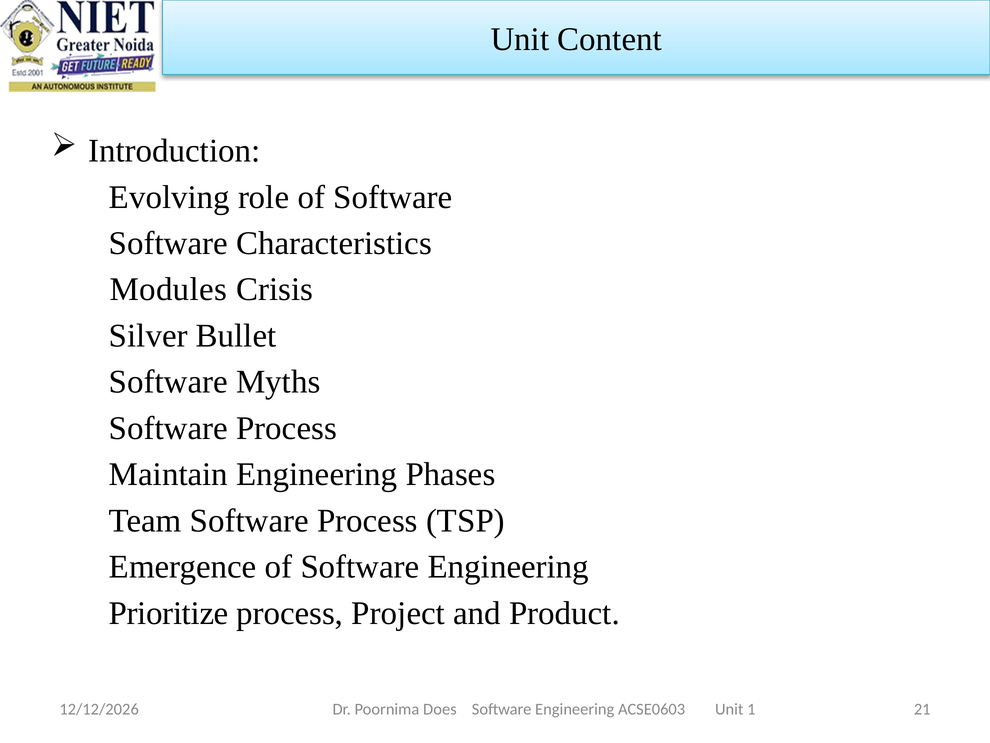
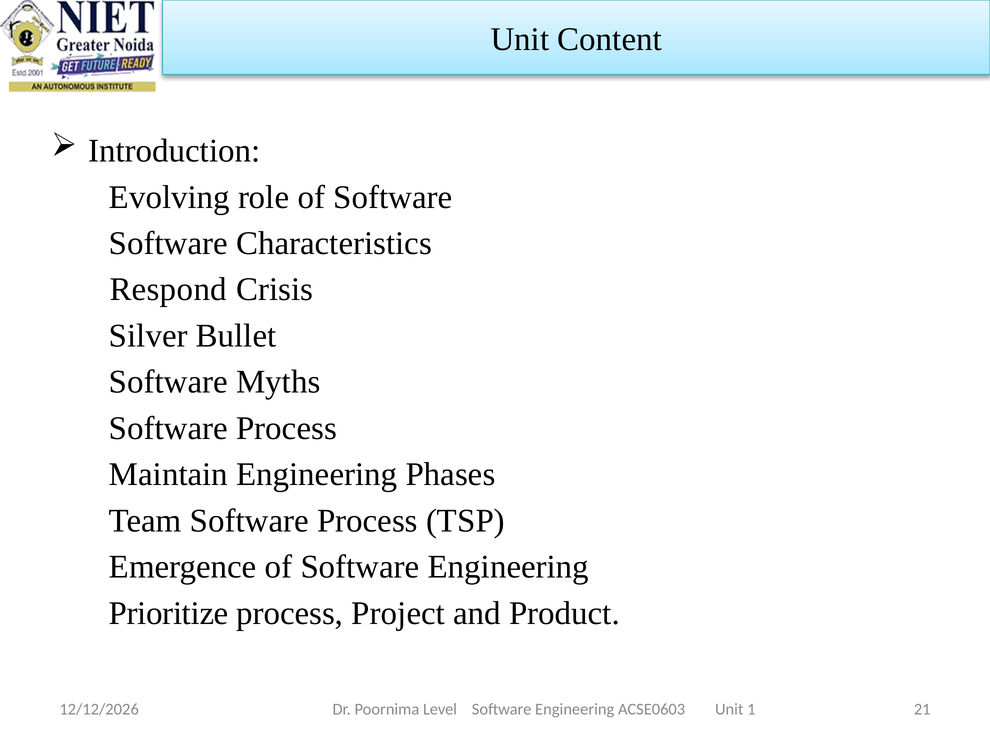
Modules: Modules -> Respond
Does: Does -> Level
